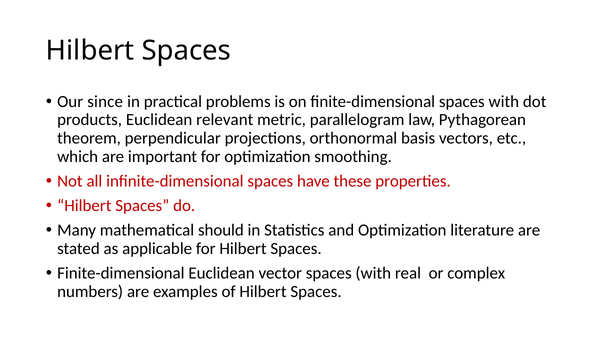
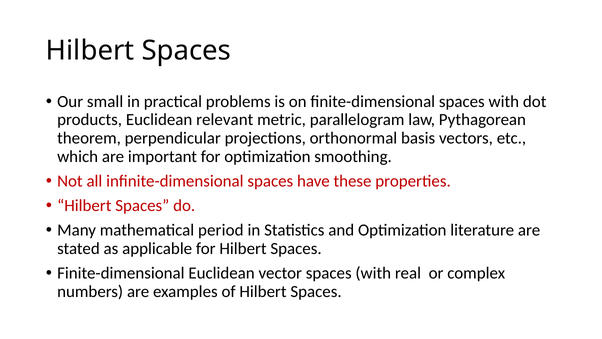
since: since -> small
should: should -> period
